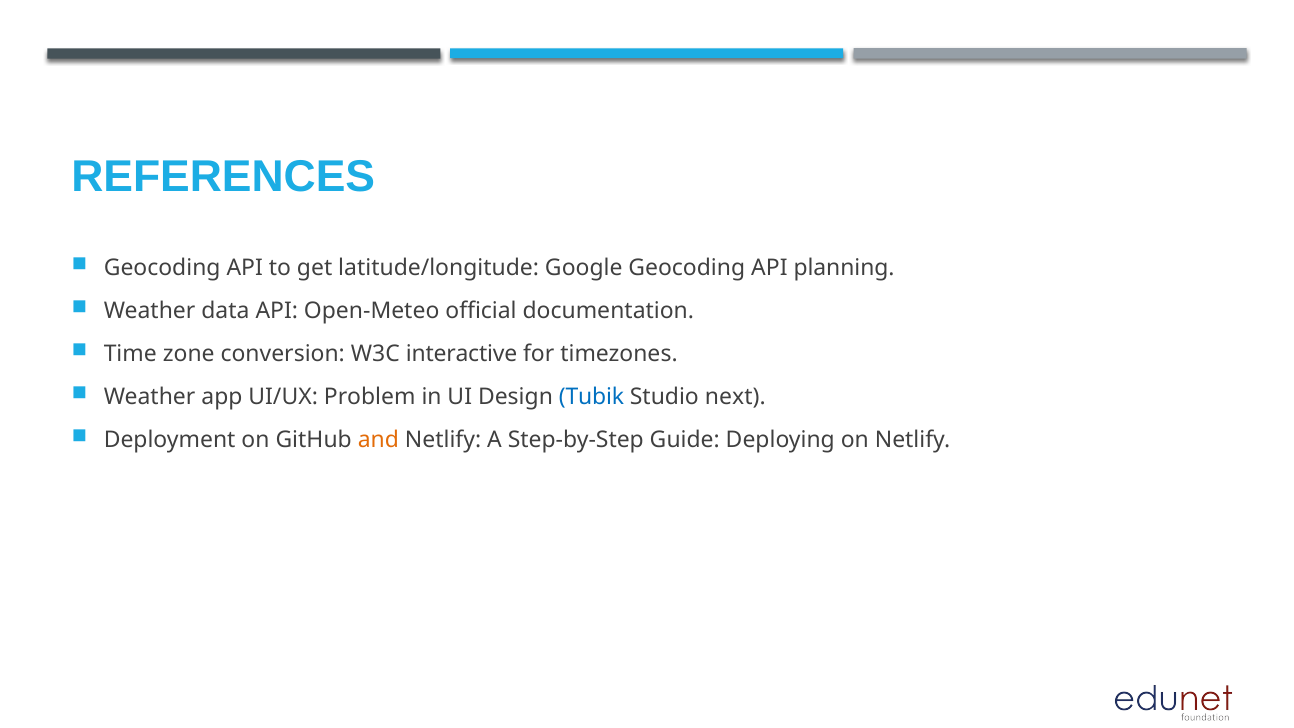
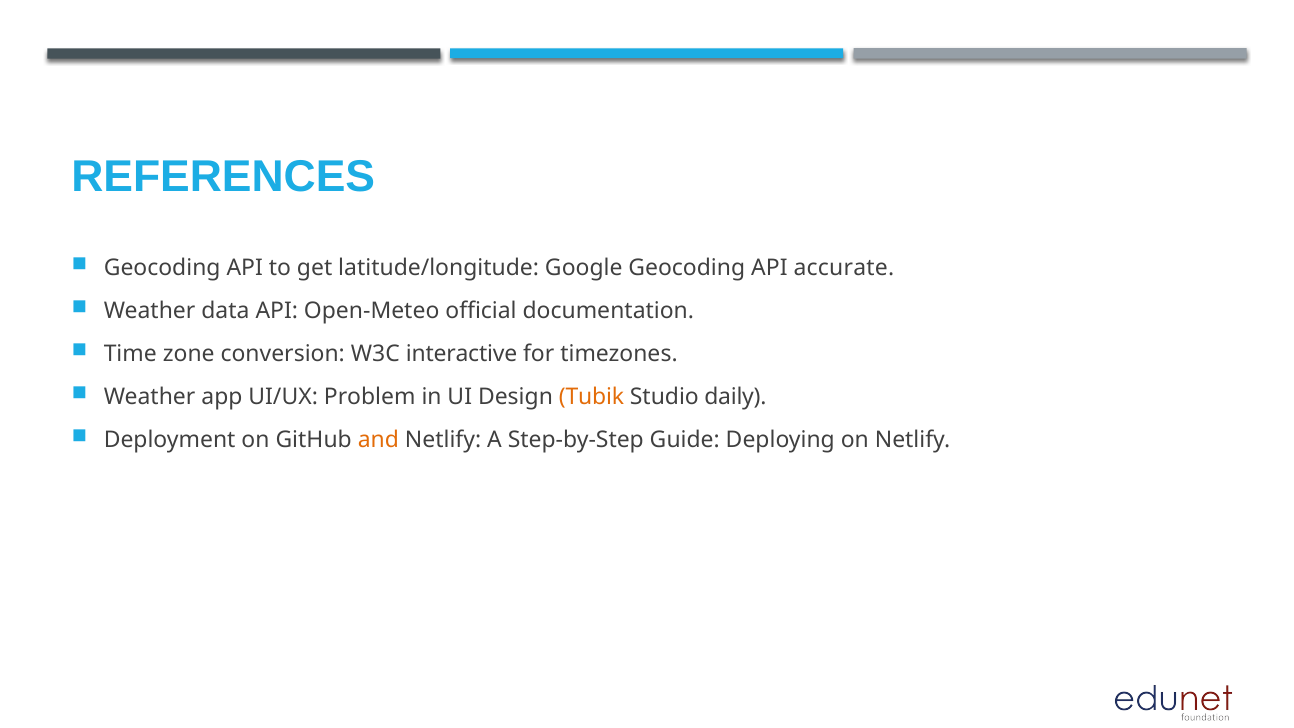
planning: planning -> accurate
Tubik colour: blue -> orange
next: next -> daily
